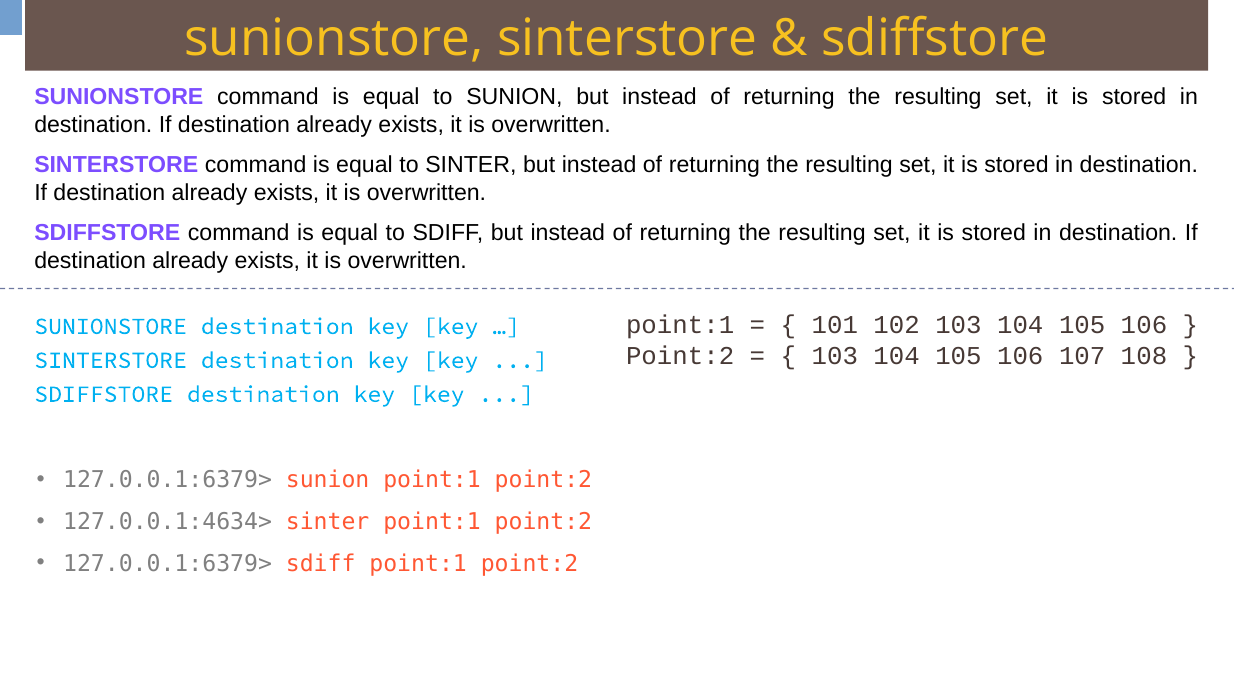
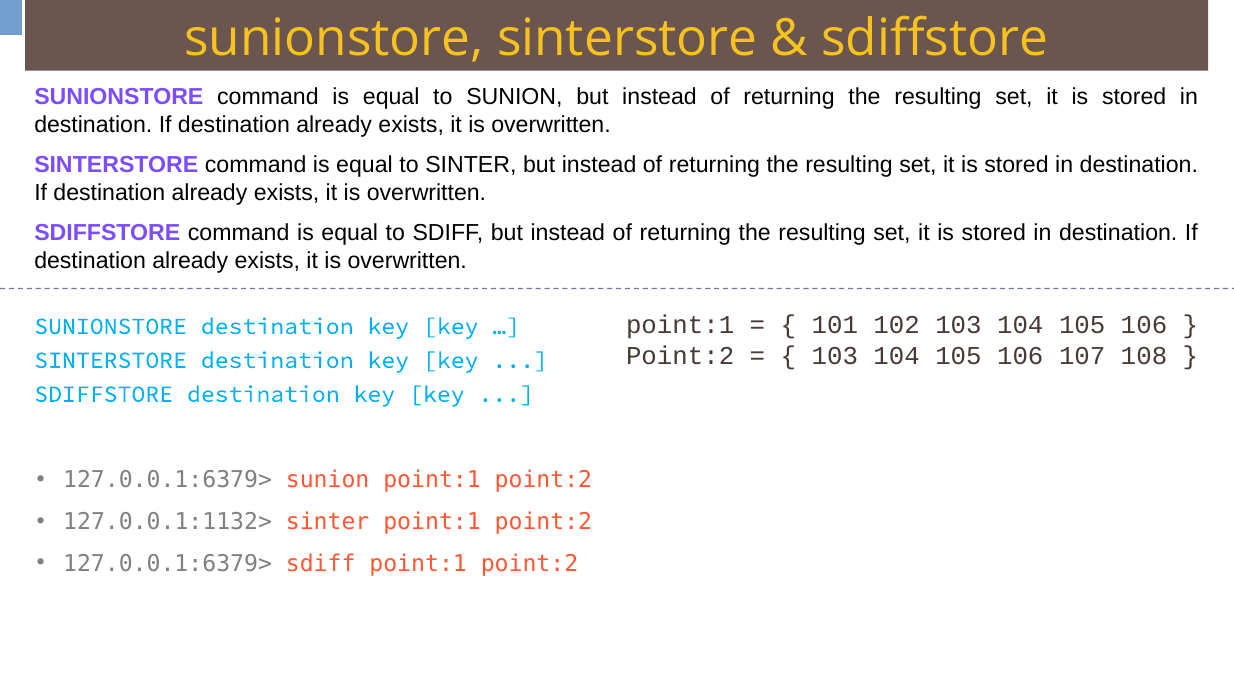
127.0.0.1:4634>: 127.0.0.1:4634> -> 127.0.0.1:1132>
